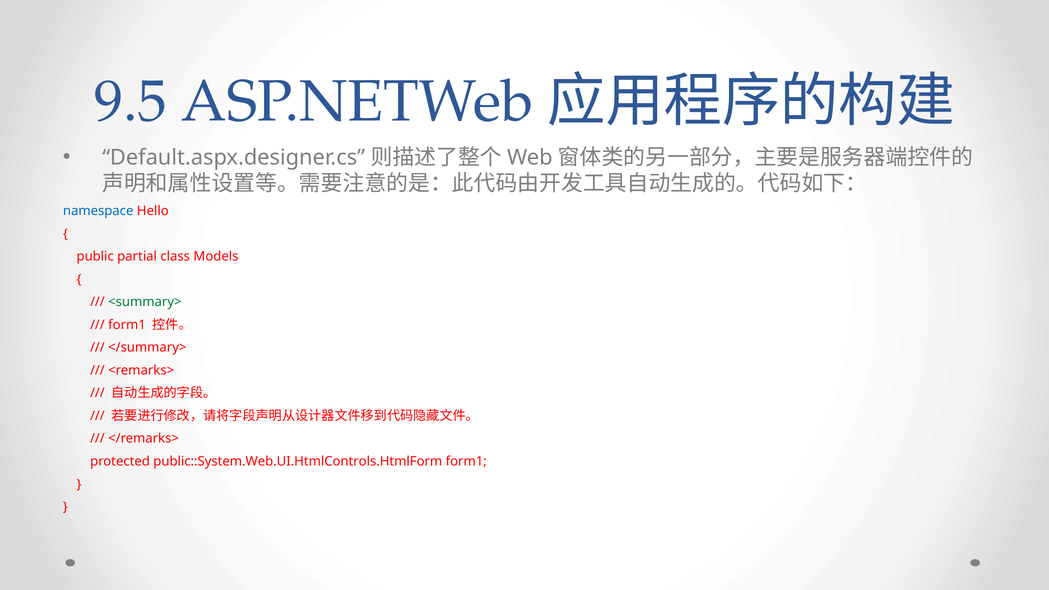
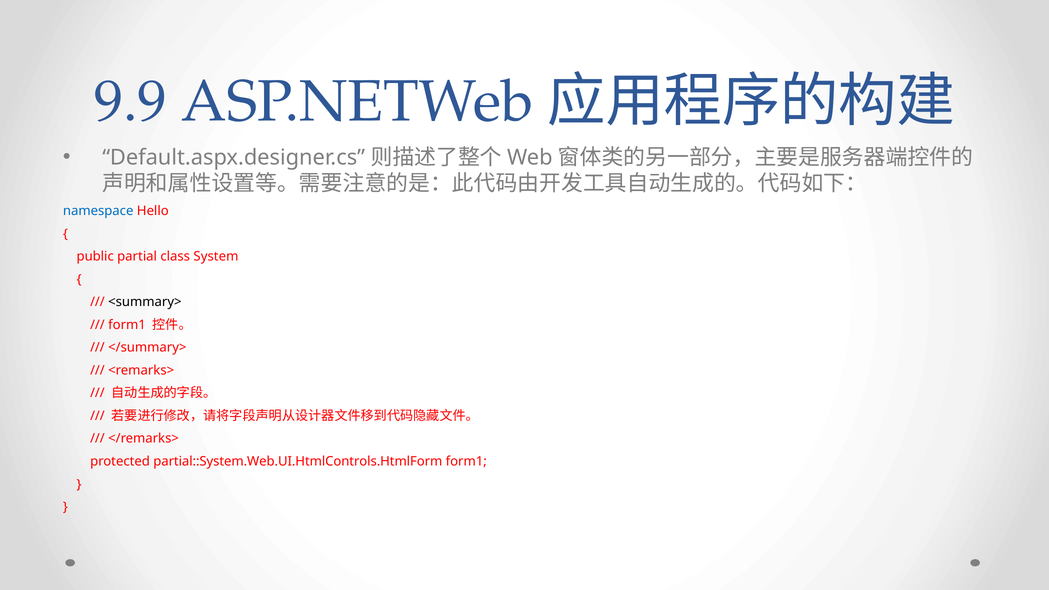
9.5: 9.5 -> 9.9
Models: Models -> System
<summary> colour: green -> black
public::System.Web.UI.HtmlControls.HtmlForm: public::System.Web.UI.HtmlControls.HtmlForm -> partial::System.Web.UI.HtmlControls.HtmlForm
